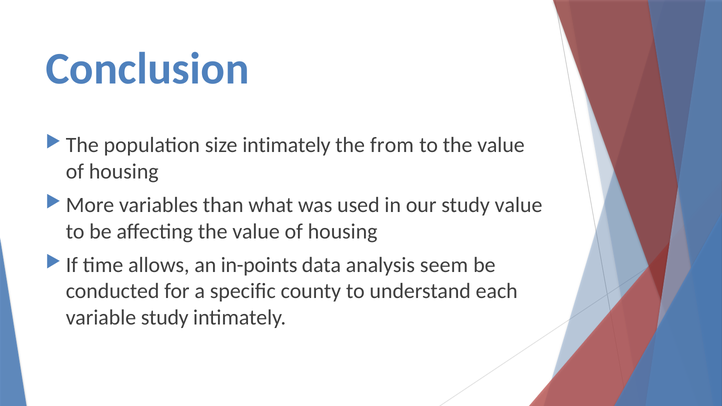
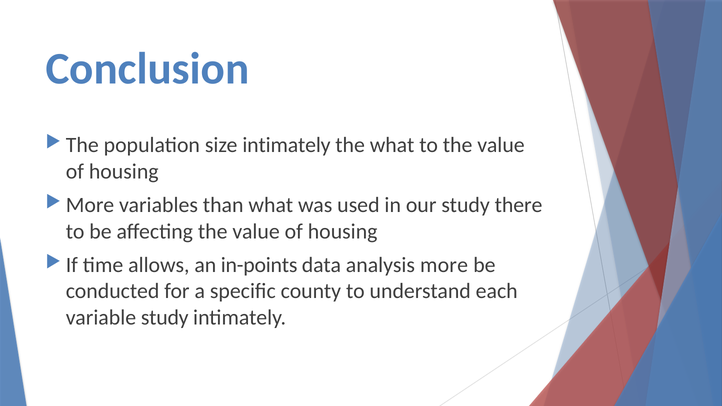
the from: from -> what
study value: value -> there
seem: seem -> more
